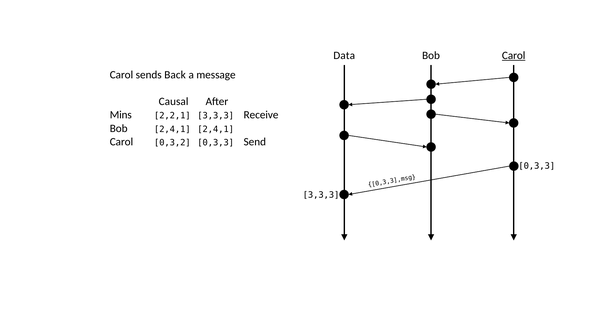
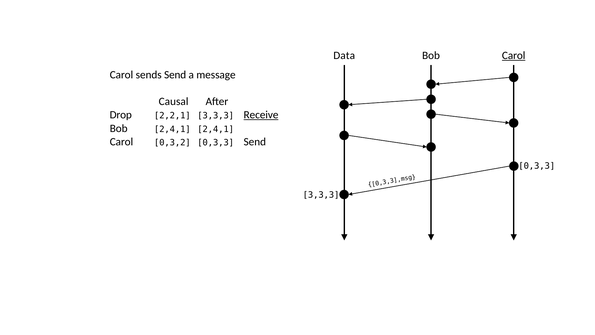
sends Back: Back -> Send
Mins: Mins -> Drop
Receive underline: none -> present
